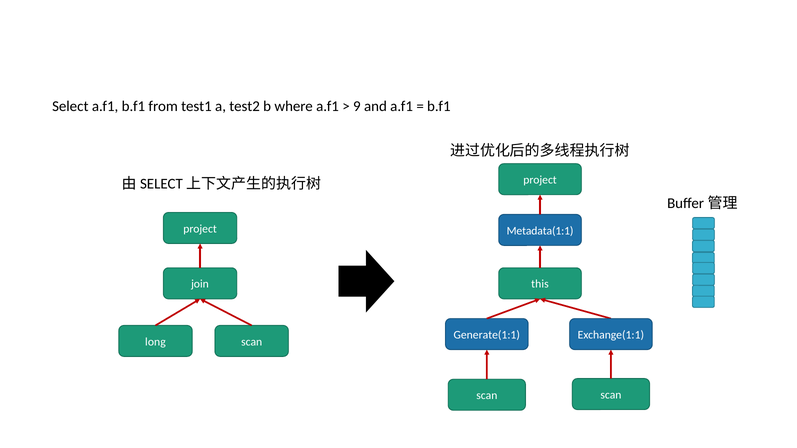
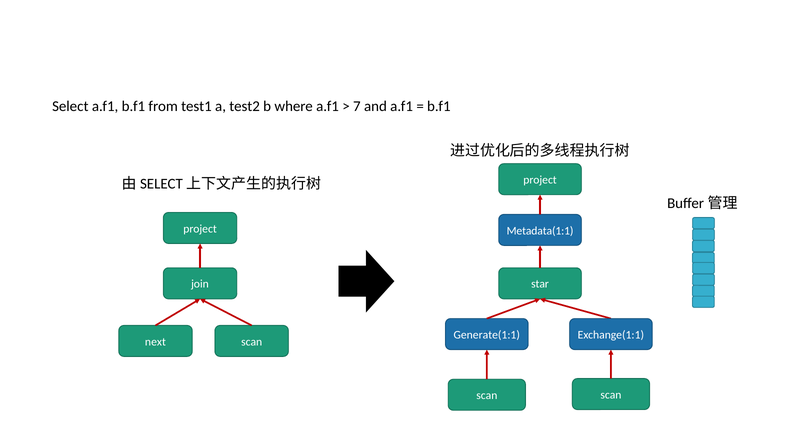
9: 9 -> 7
this: this -> star
long: long -> next
